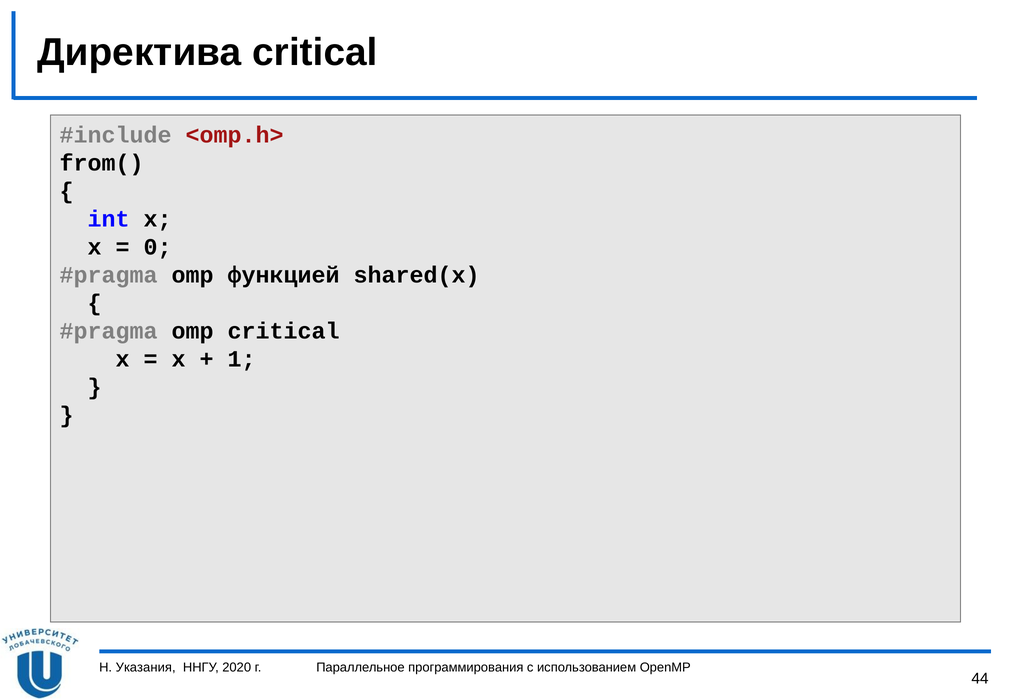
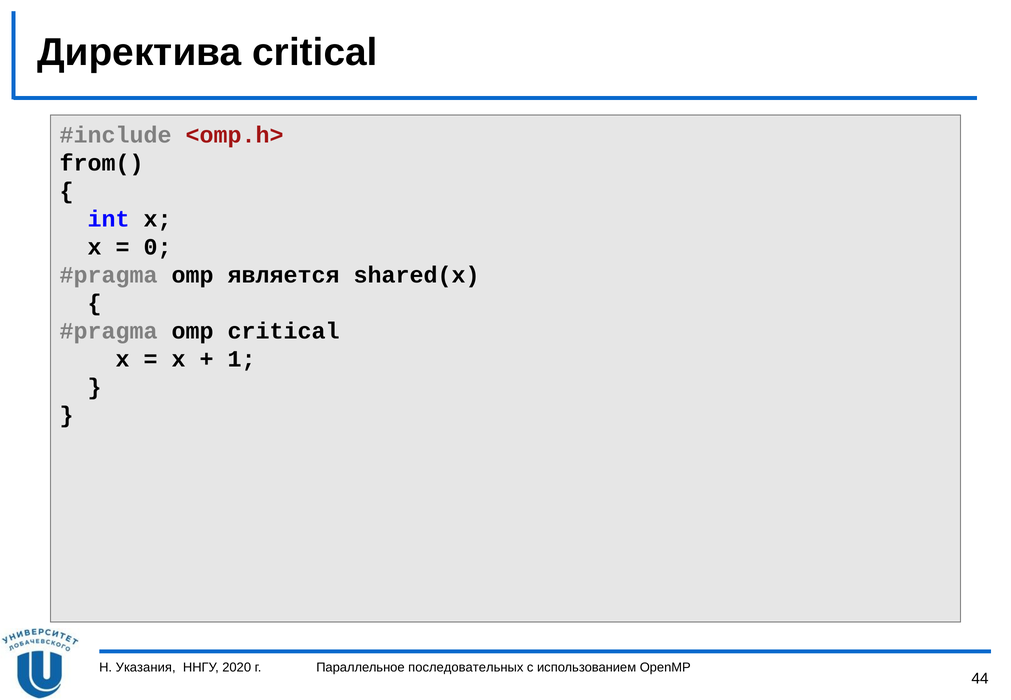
функцией: функцией -> является
программирования: программирования -> последовательных
